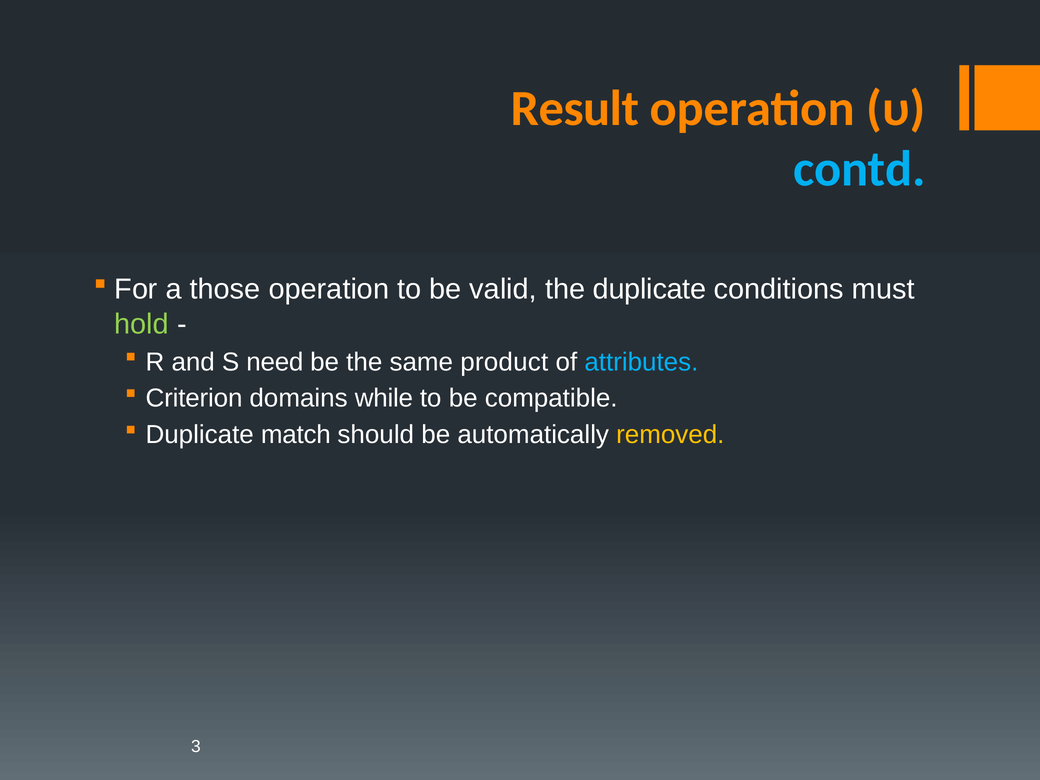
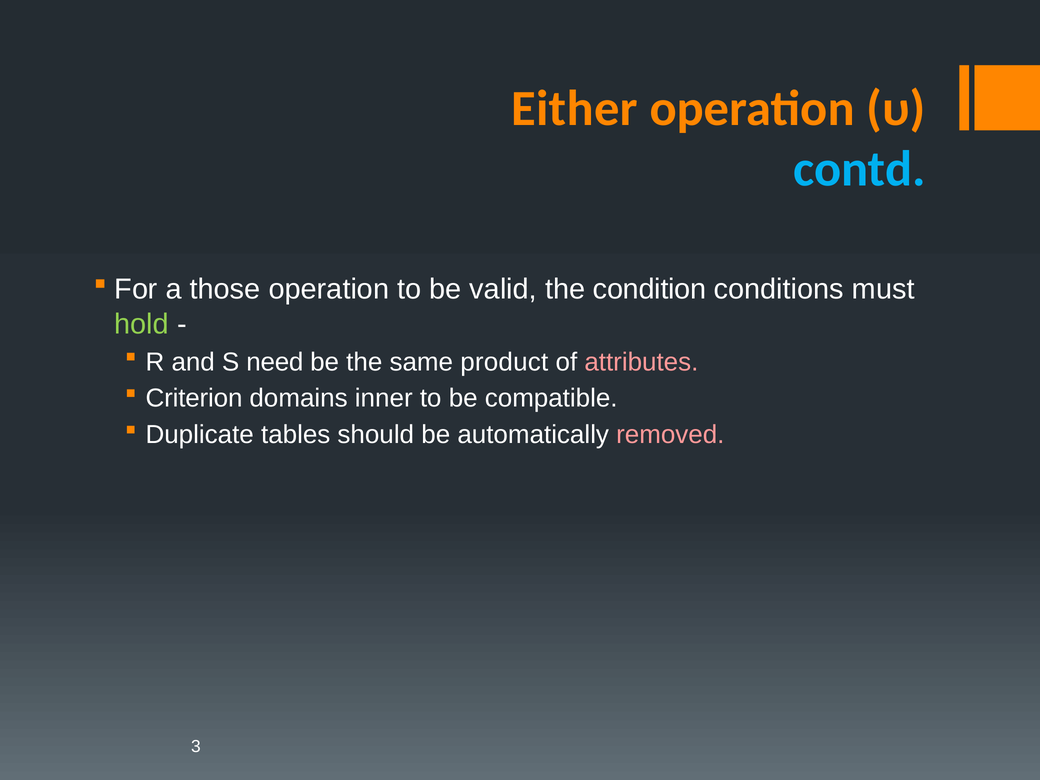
Result: Result -> Either
the duplicate: duplicate -> condition
attributes colour: light blue -> pink
while: while -> inner
match: match -> tables
removed colour: yellow -> pink
